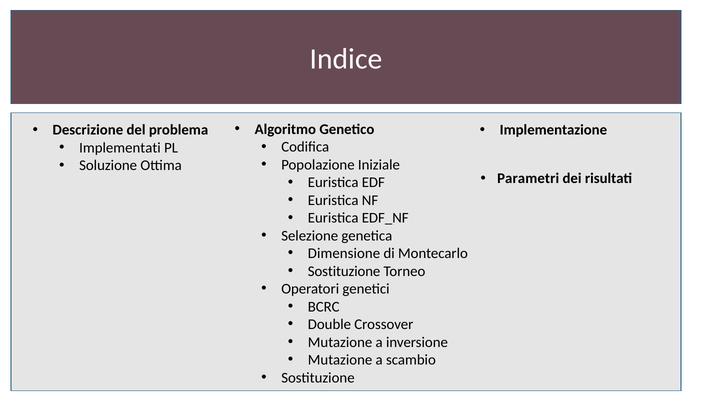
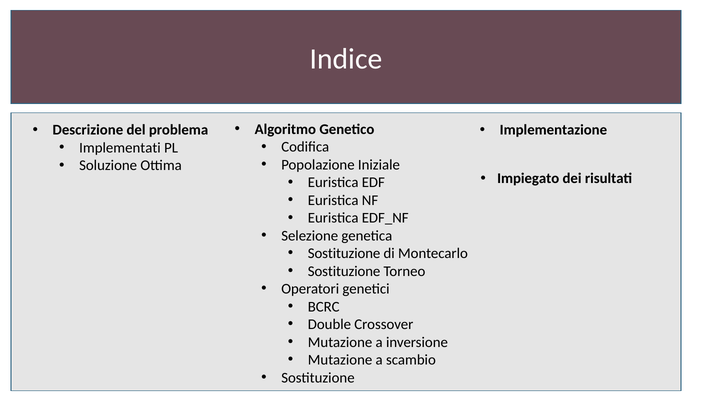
Parametri: Parametri -> Impiegato
Dimensione at (344, 253): Dimensione -> Sostituzione
